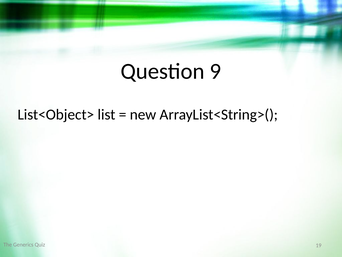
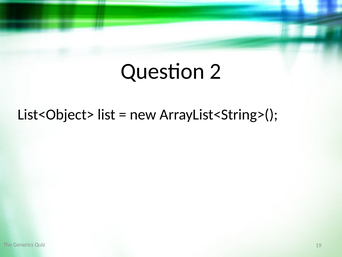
9: 9 -> 2
